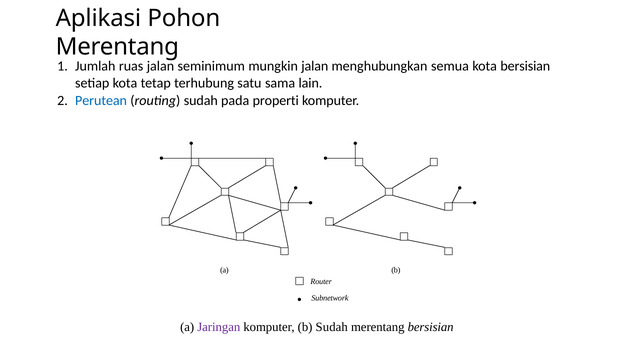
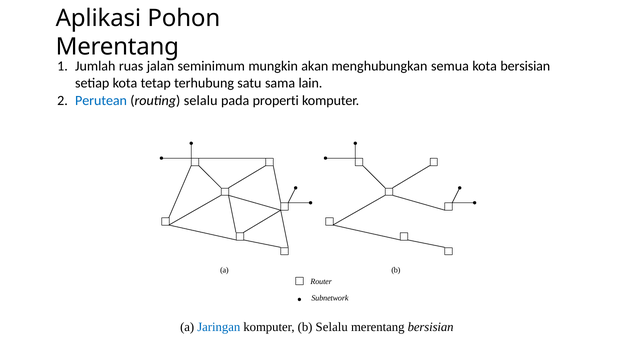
mungkin jalan: jalan -> akan
routing sudah: sudah -> selalu
Jaringan colour: purple -> blue
b Sudah: Sudah -> Selalu
